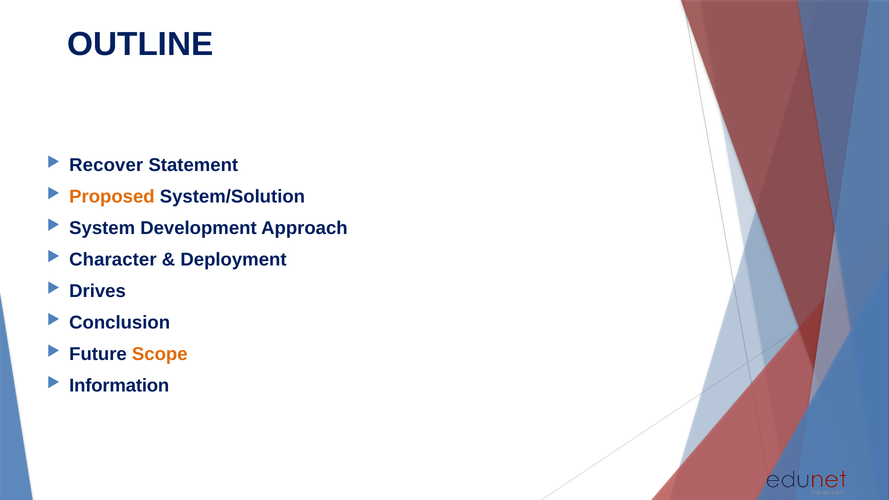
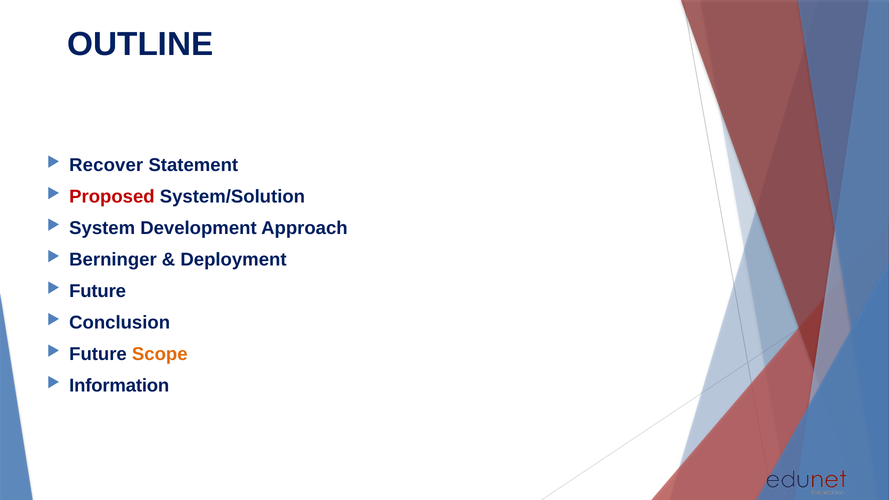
Proposed colour: orange -> red
Character: Character -> Berninger
Drives at (98, 291): Drives -> Future
